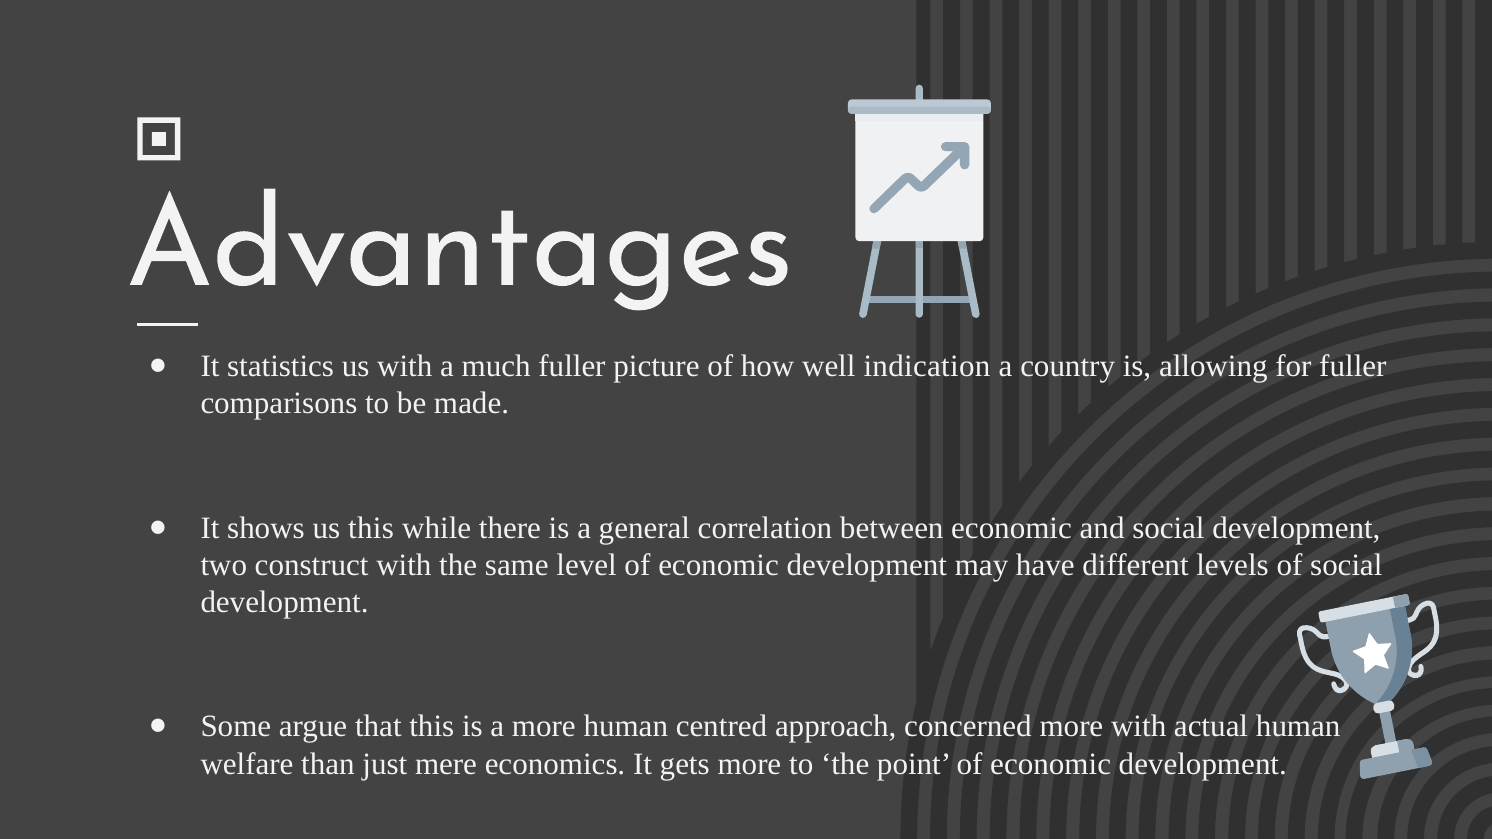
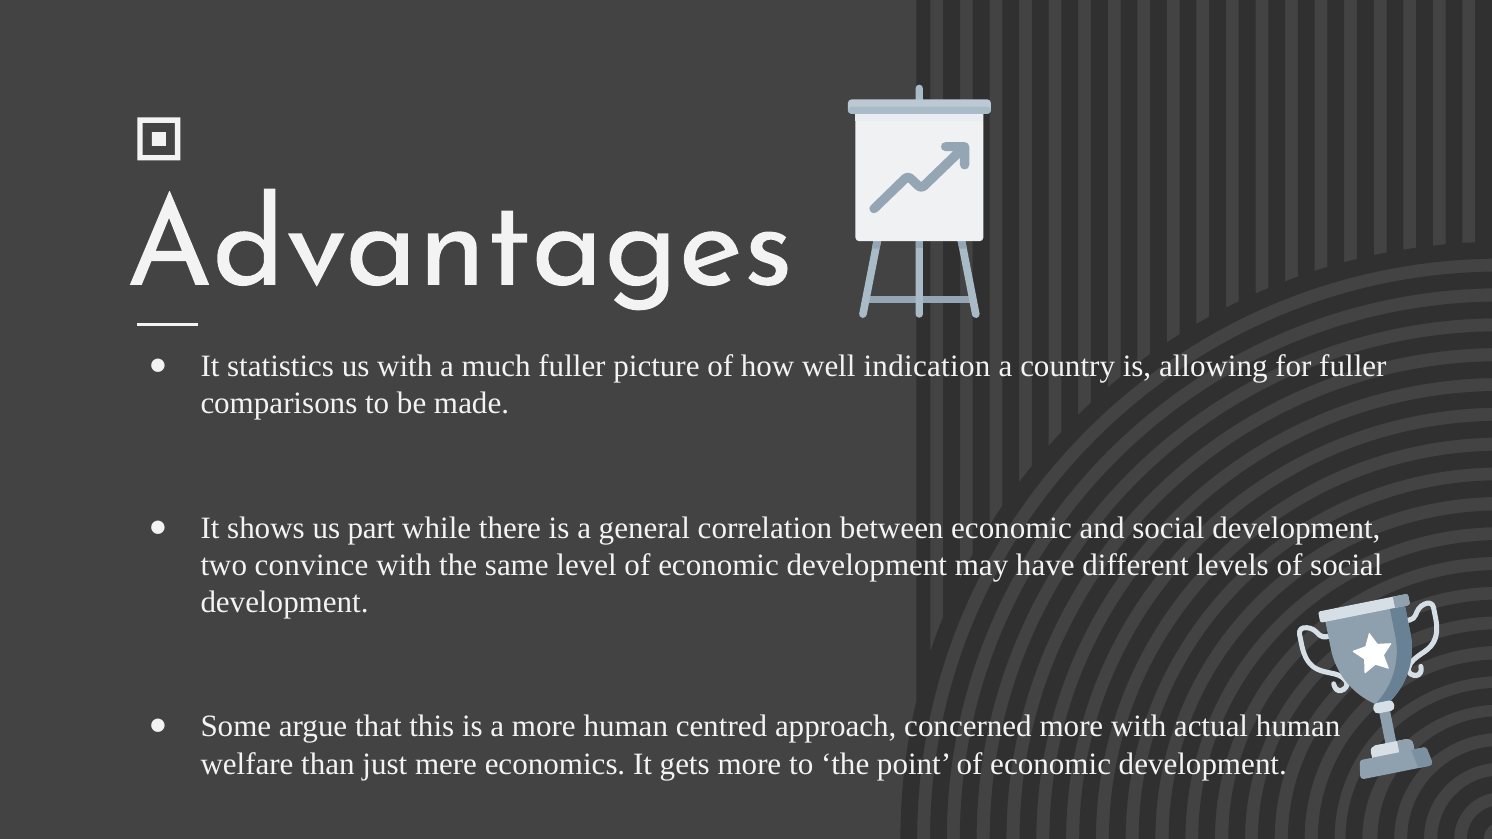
us this: this -> part
construct: construct -> convince
